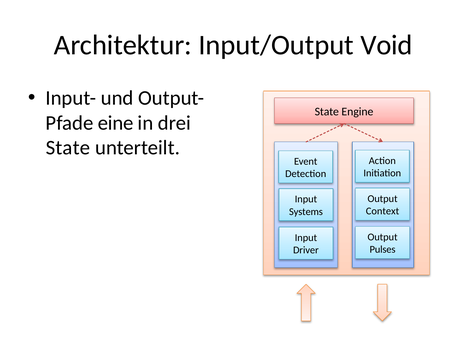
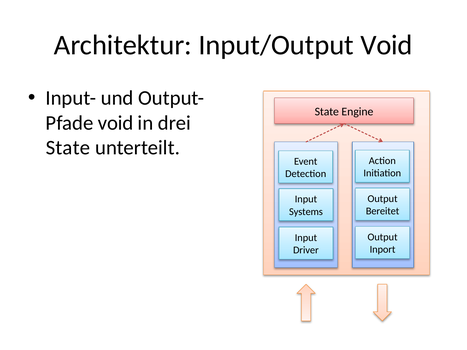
eine at (116, 123): eine -> void
Context: Context -> Bereitet
Pulses: Pulses -> Inport
